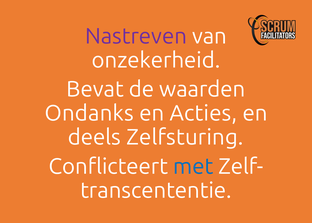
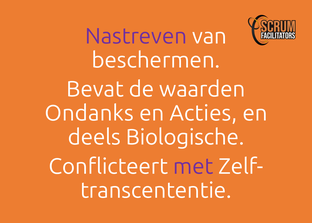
onzekerheid: onzekerheid -> beschermen
Zelfsturing: Zelfsturing -> Biologische
met colour: blue -> purple
